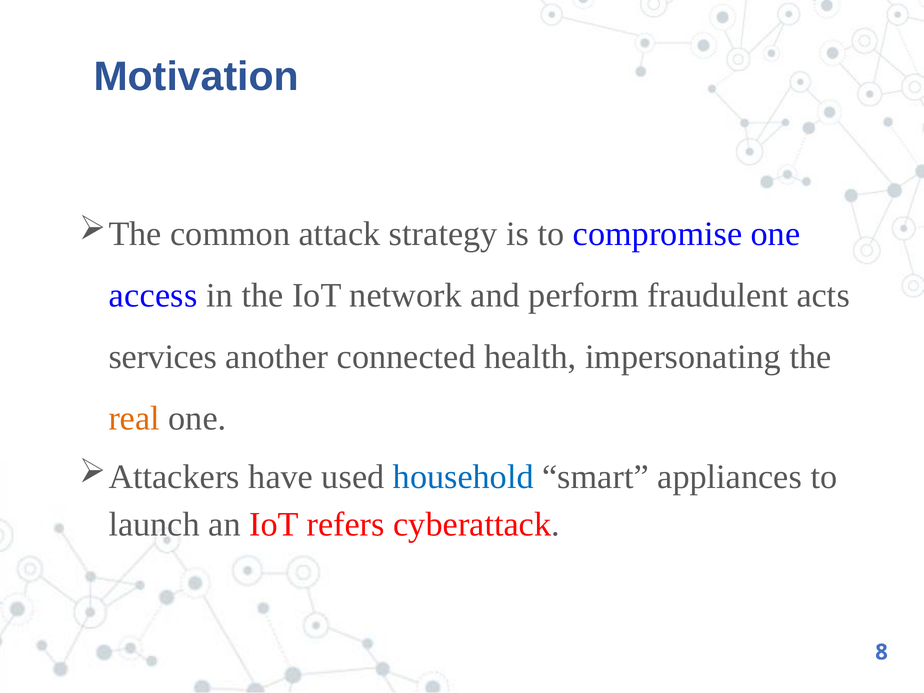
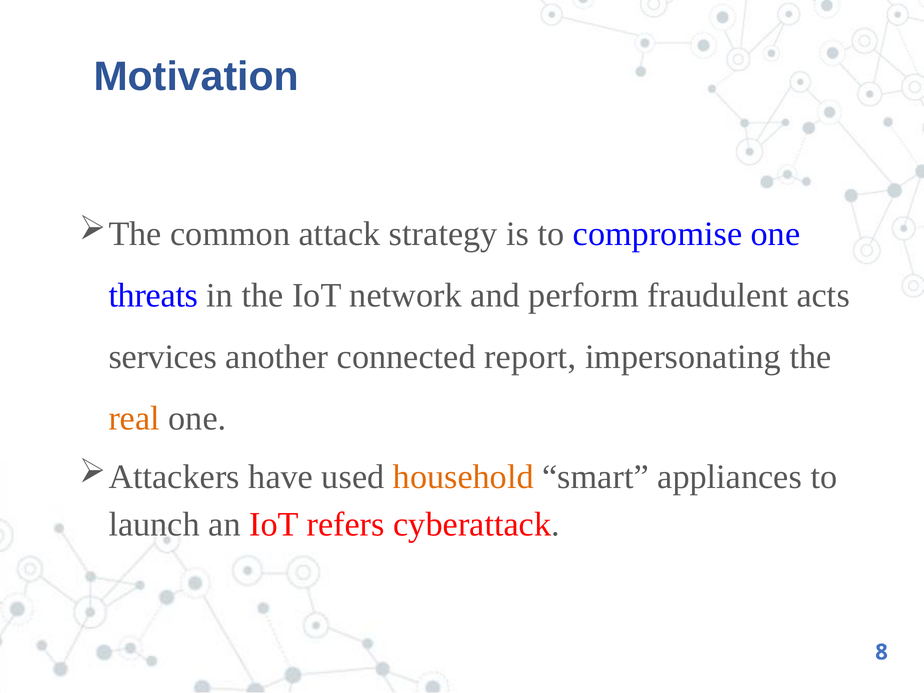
access: access -> threats
health: health -> report
household colour: blue -> orange
